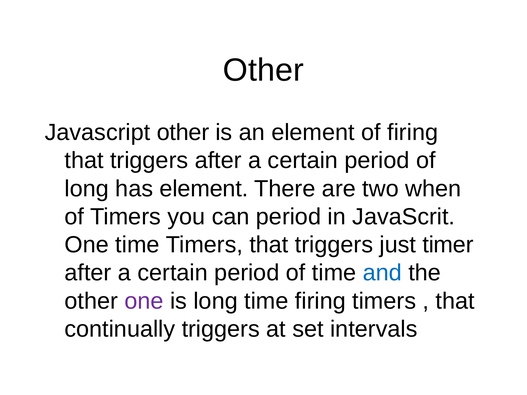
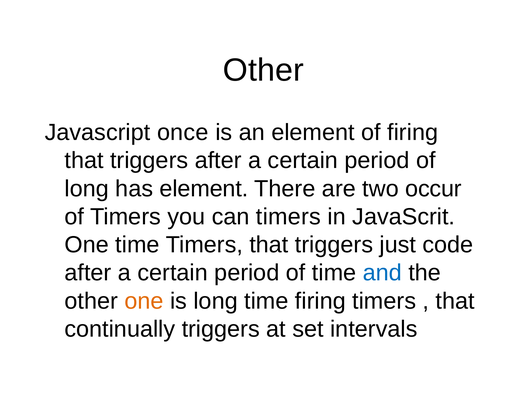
Javascript other: other -> once
when: when -> occur
can period: period -> timers
timer: timer -> code
one at (144, 301) colour: purple -> orange
